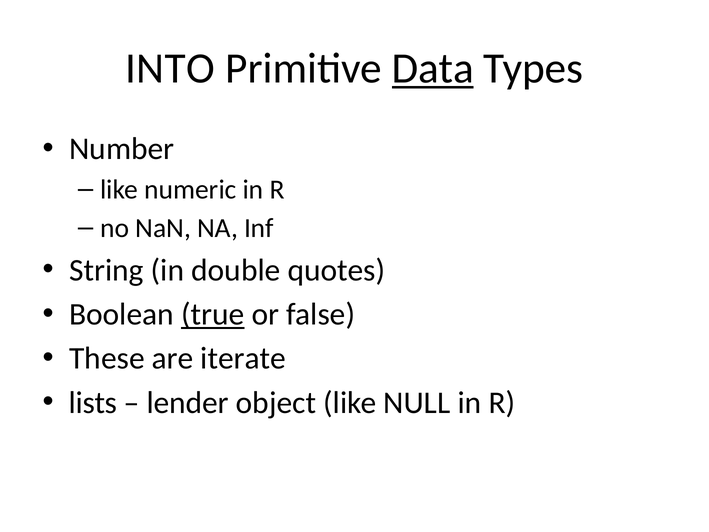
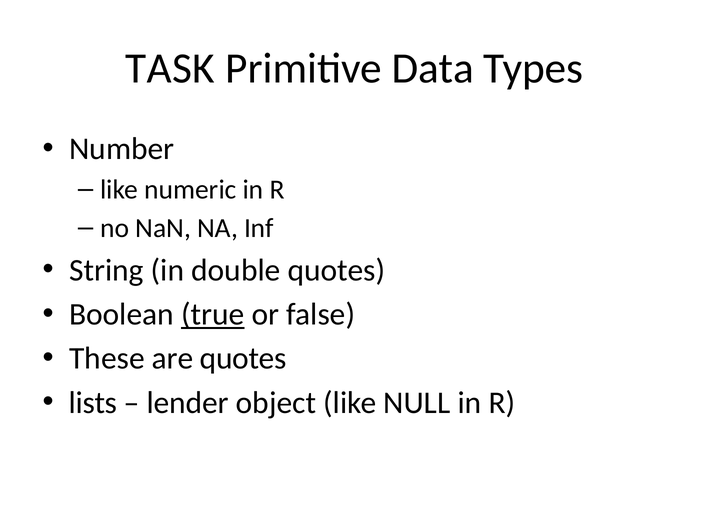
INTO: INTO -> TASK
Data underline: present -> none
are iterate: iterate -> quotes
